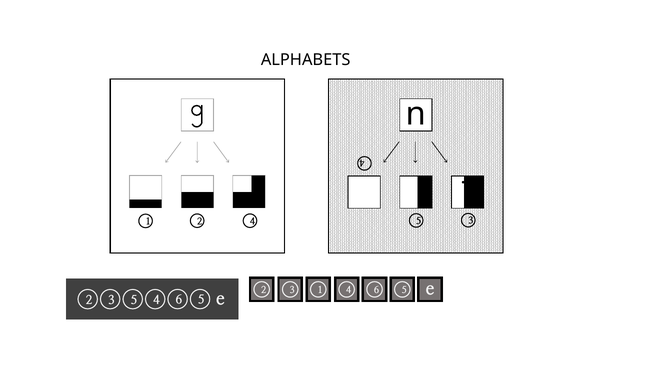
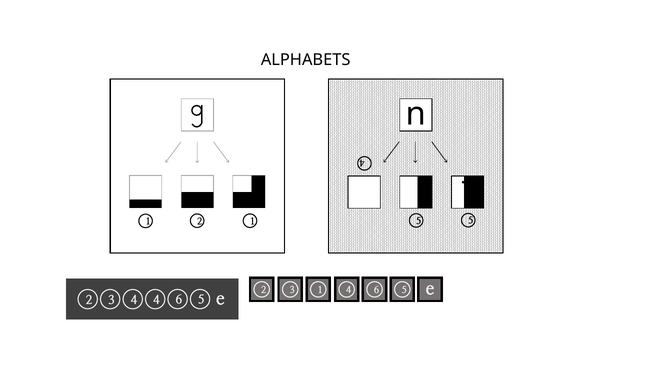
5 3: 3 -> 5
2 4: 4 -> 1
3 5: 5 -> 4
